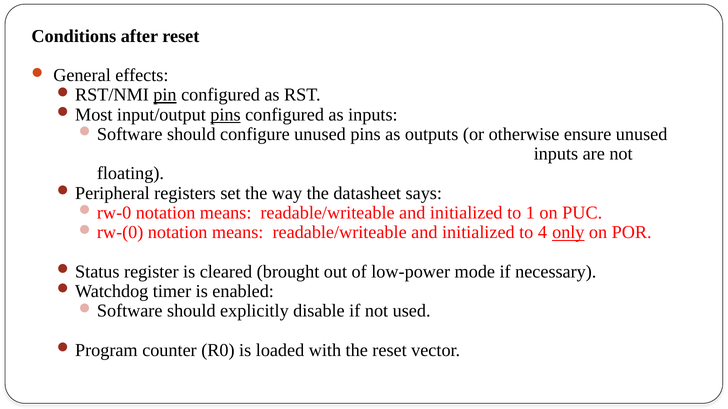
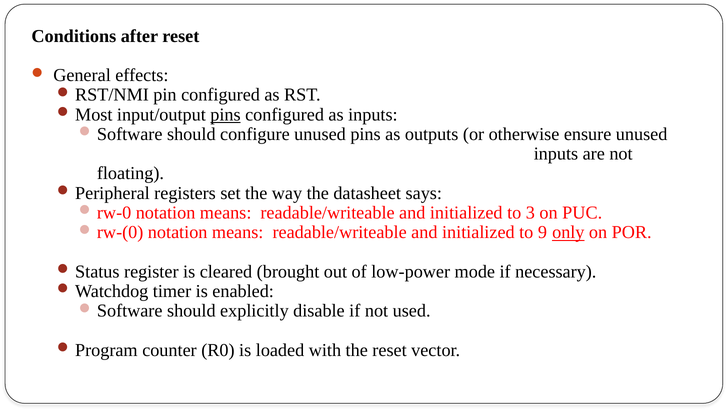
pin underline: present -> none
1: 1 -> 3
4: 4 -> 9
